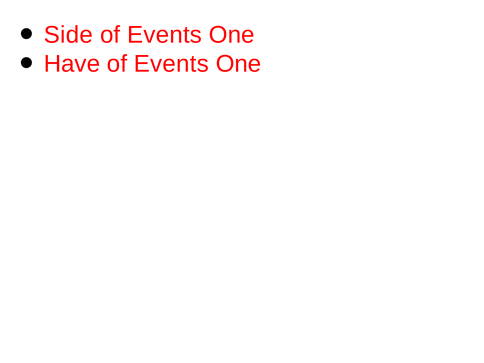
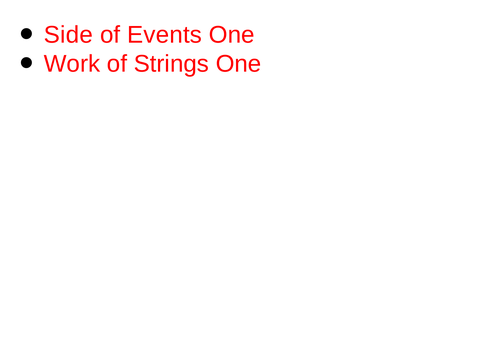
Have: Have -> Work
Events at (171, 64): Events -> Strings
